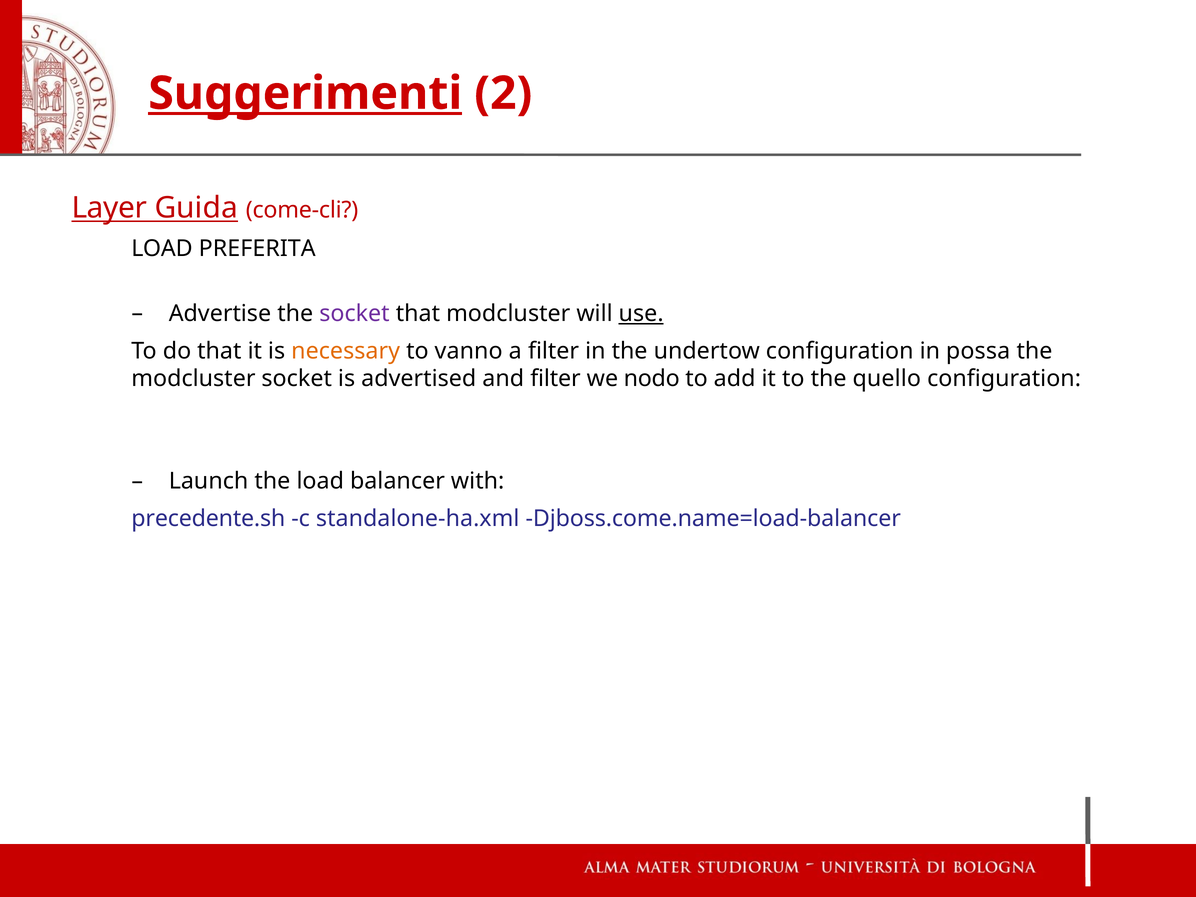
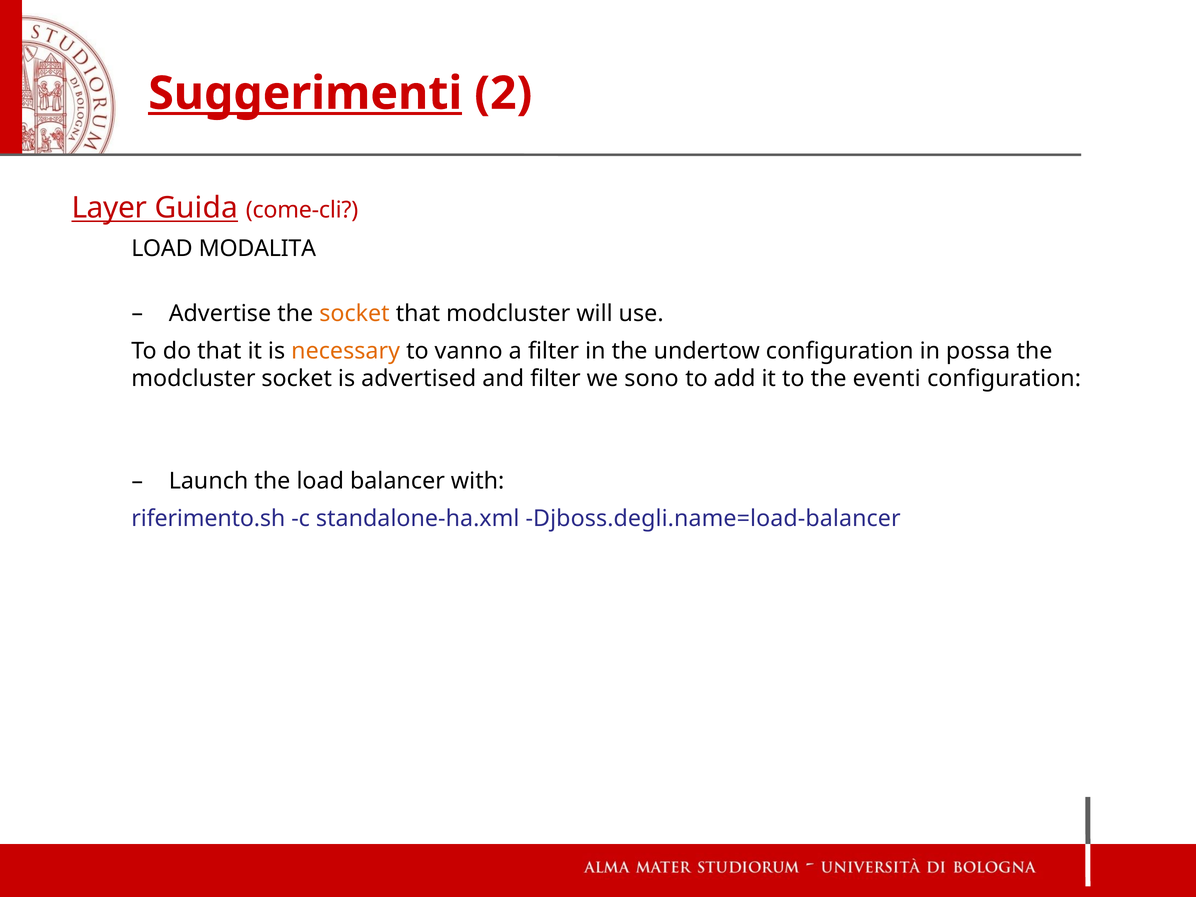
PREFERITA: PREFERITA -> MODALITA
socket at (354, 314) colour: purple -> orange
use underline: present -> none
nodo: nodo -> sono
quello: quello -> eventi
precedente.sh: precedente.sh -> riferimento.sh
Djboss.come.name=load-balancer: Djboss.come.name=load-balancer -> Djboss.degli.name=load-balancer
